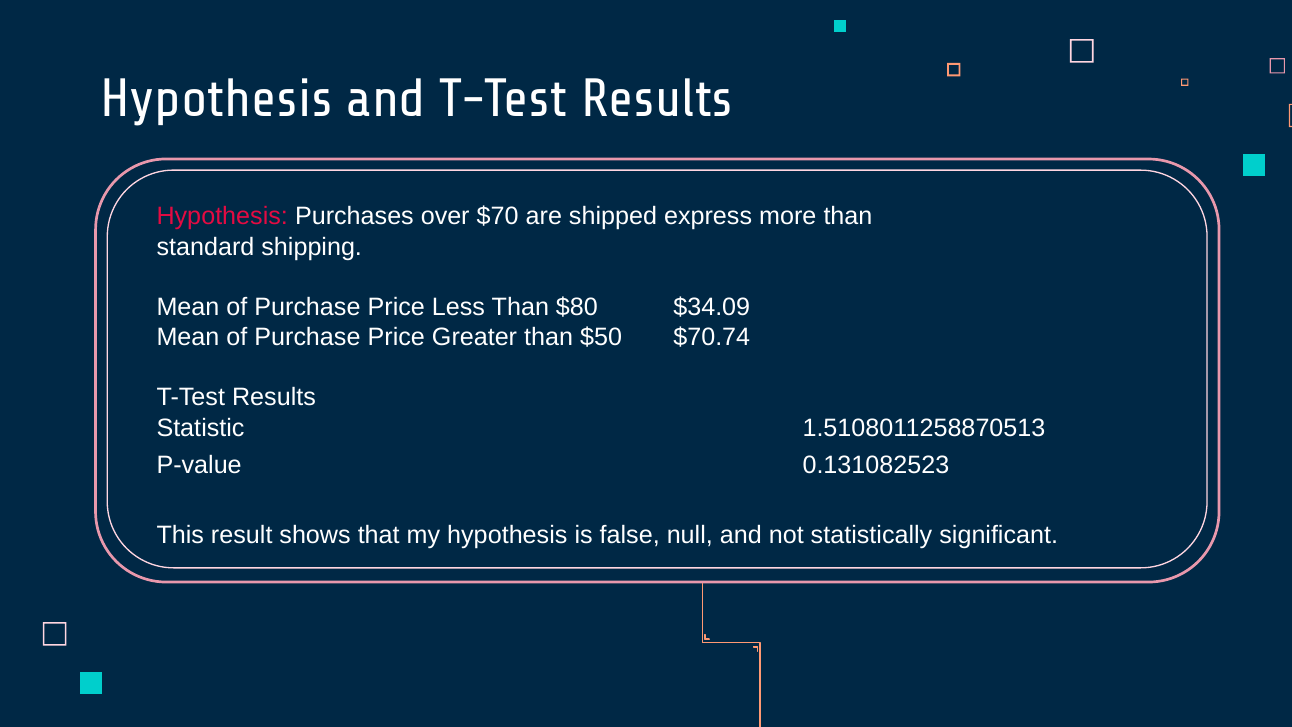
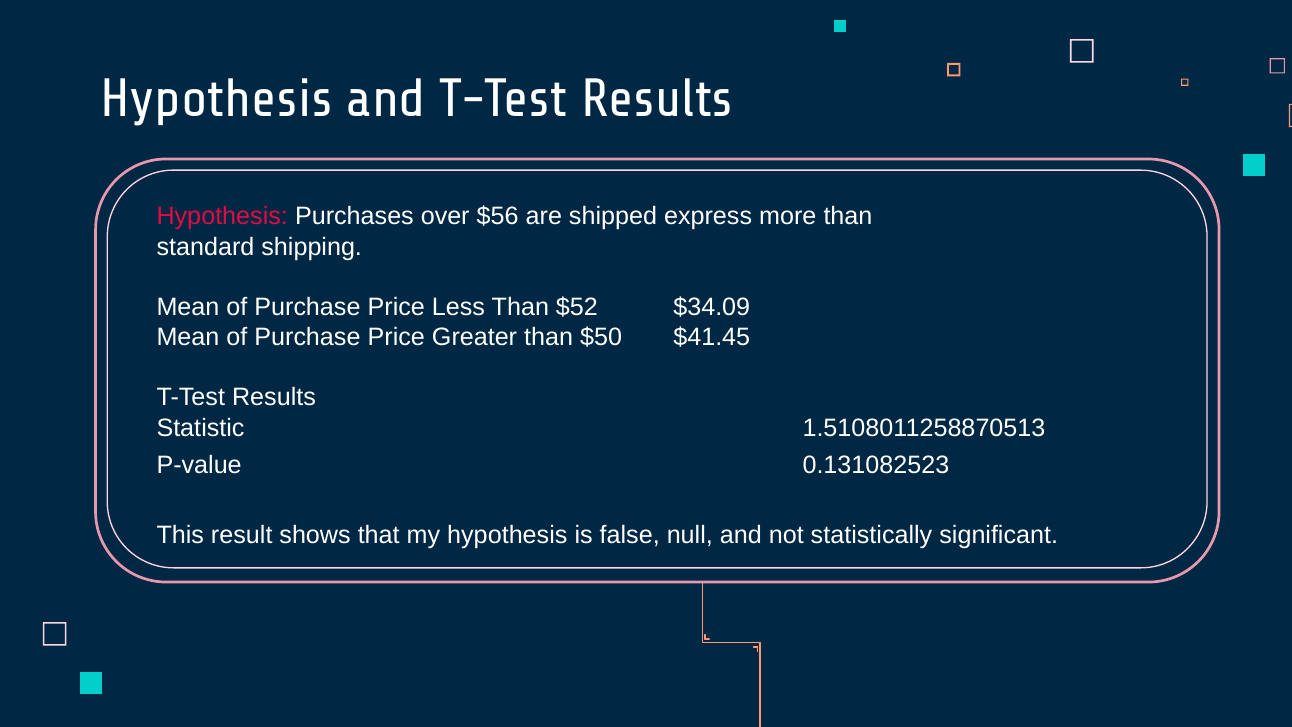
$70: $70 -> $56
$80: $80 -> $52
$70.74: $70.74 -> $41.45
